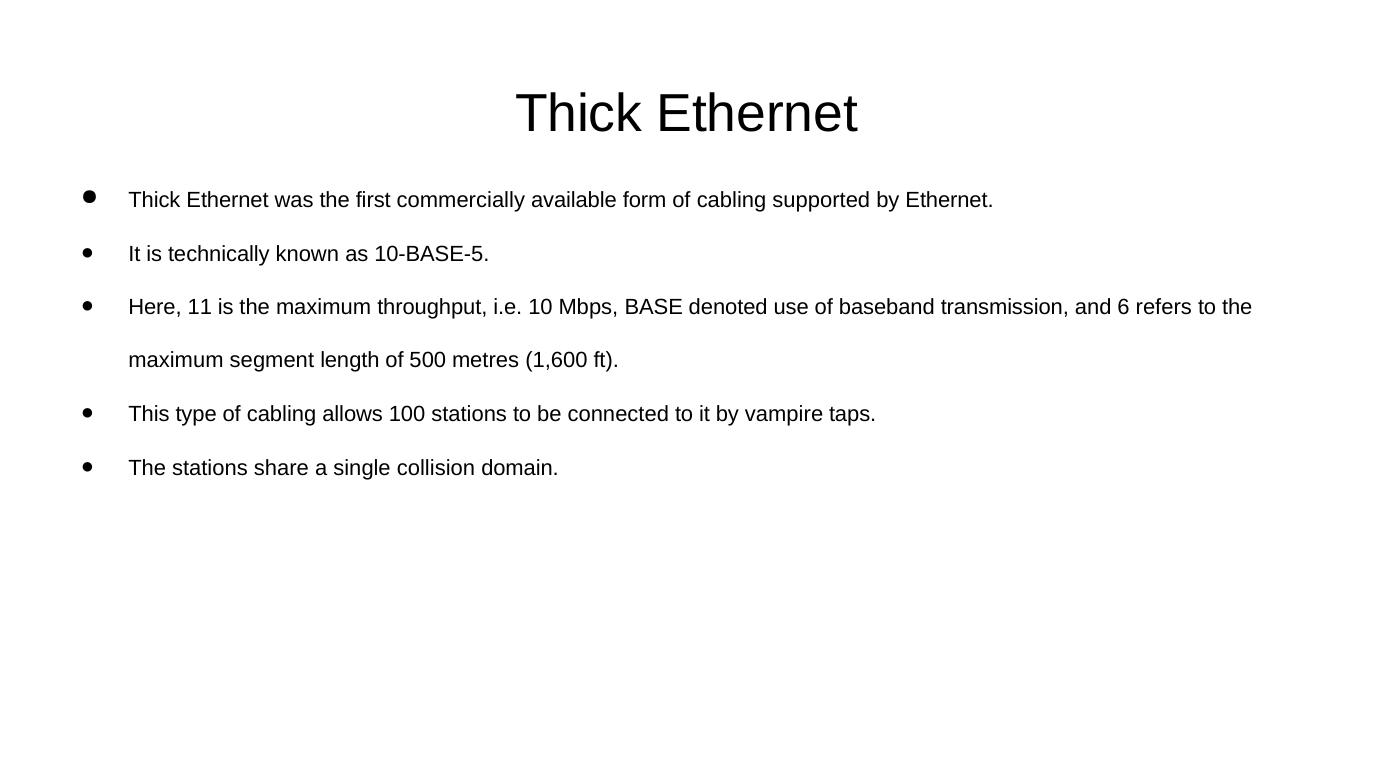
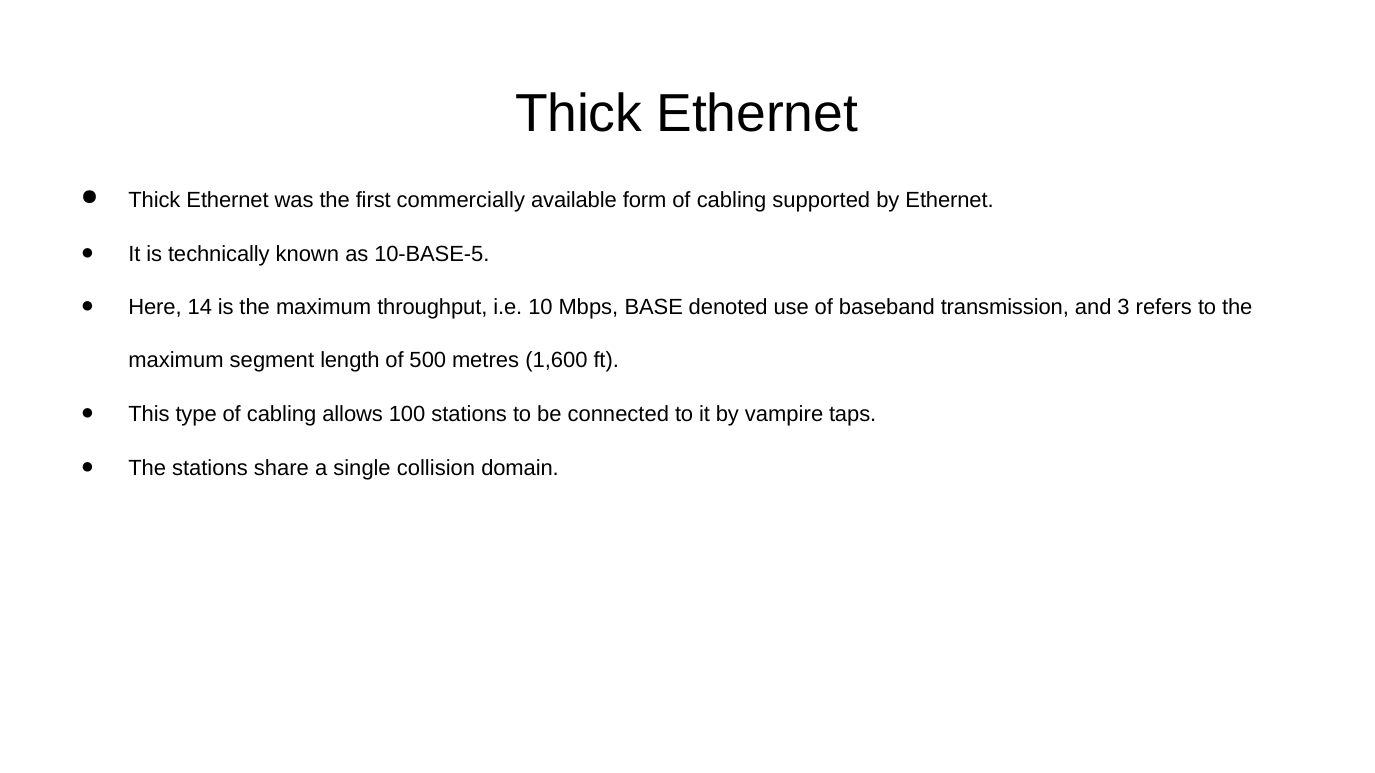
11: 11 -> 14
6: 6 -> 3
